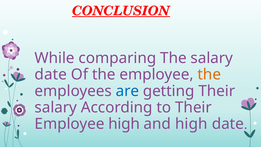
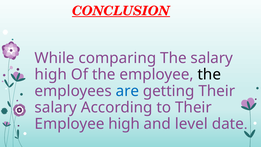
date at (51, 74): date -> high
the at (209, 74) colour: orange -> black
and high: high -> level
